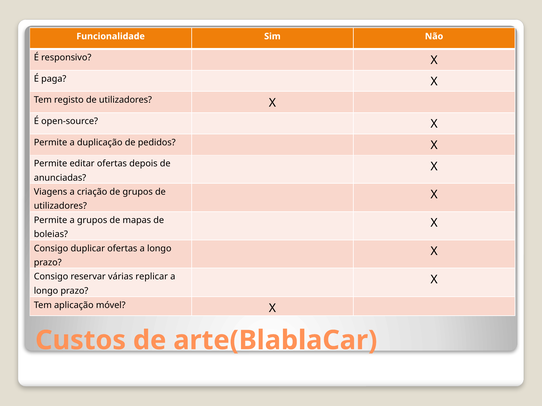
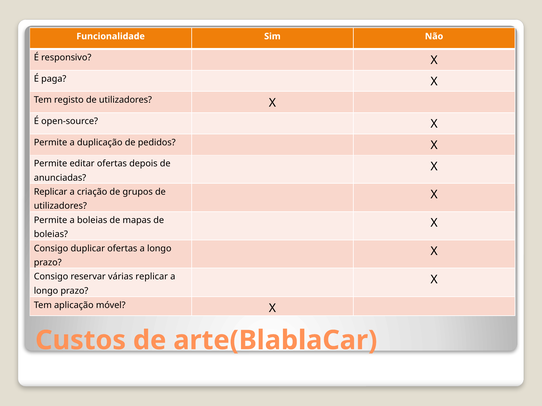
Viagens at (51, 192): Viagens -> Replicar
a grupos: grupos -> boleias
